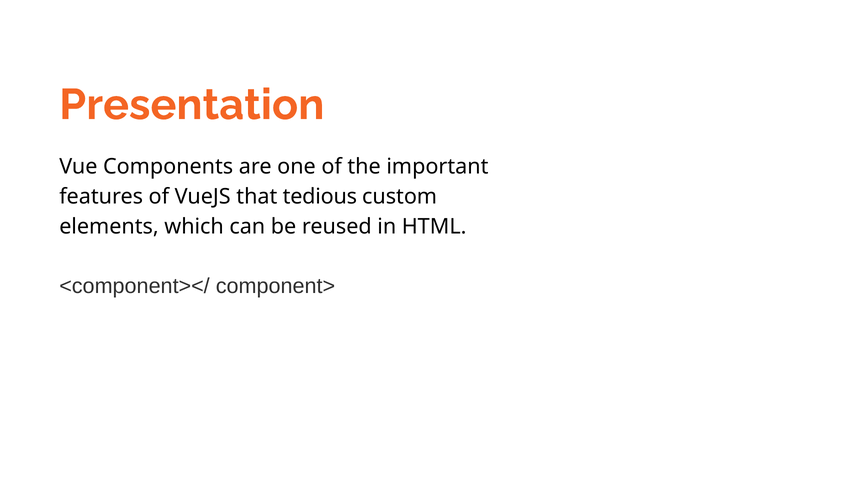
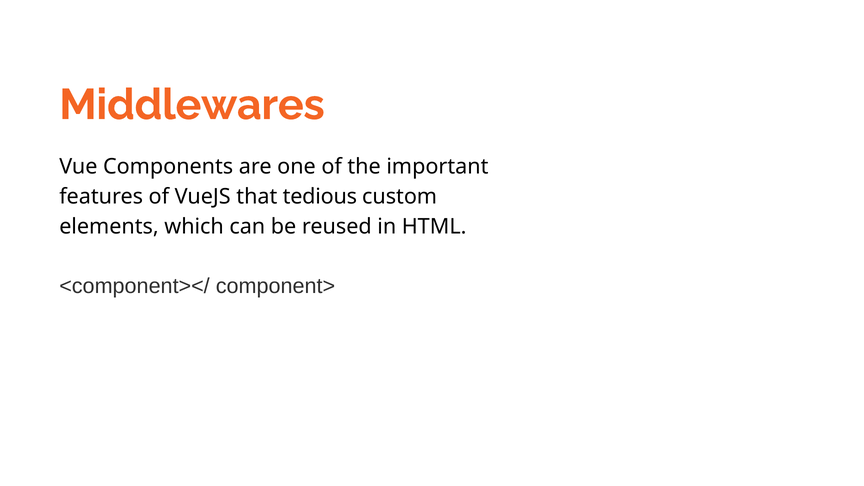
Presentation: Presentation -> Middlewares
